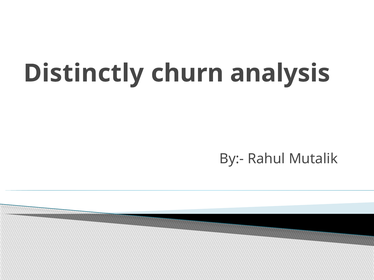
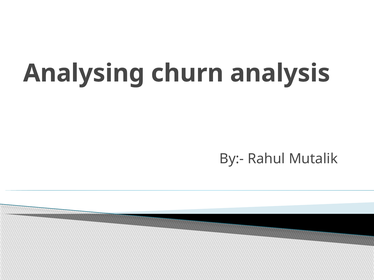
Distinctly: Distinctly -> Analysing
